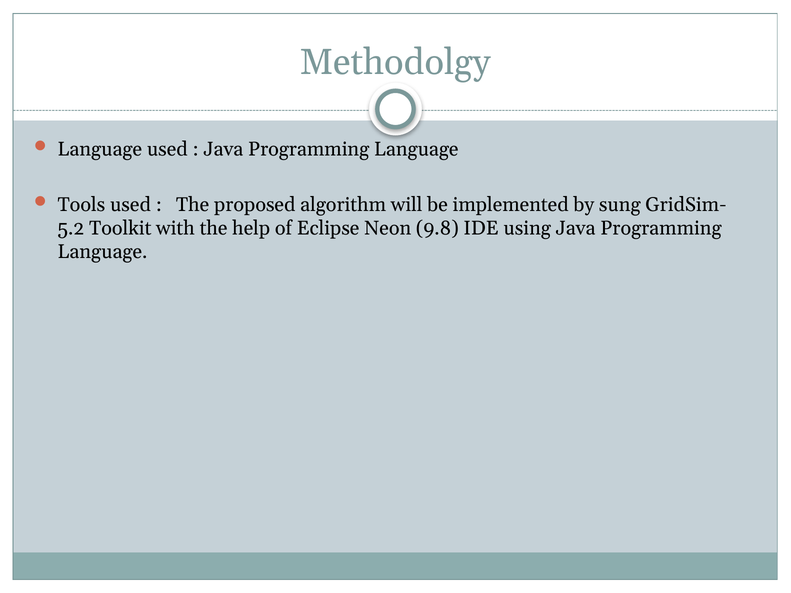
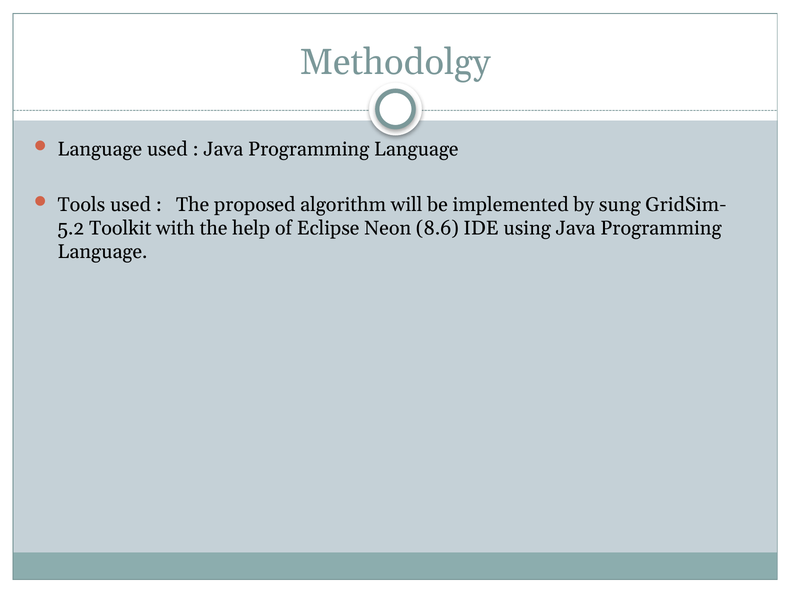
9.8: 9.8 -> 8.6
